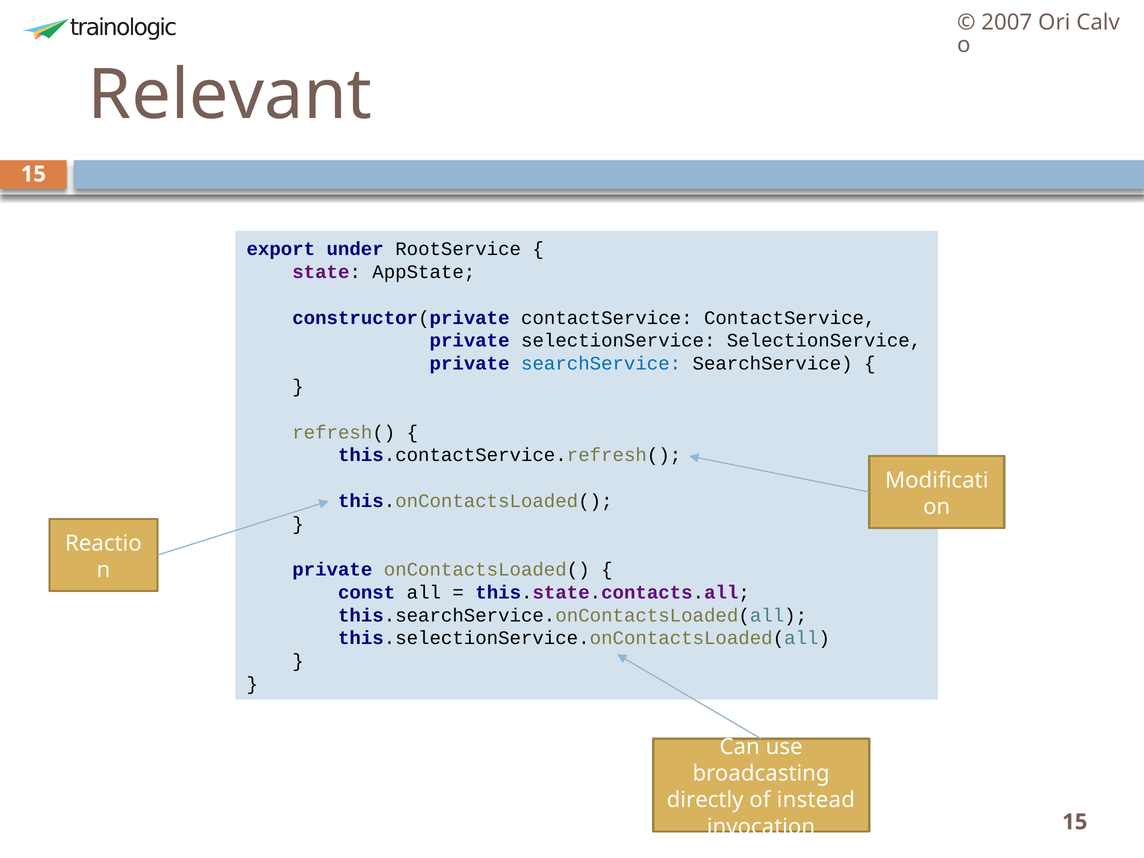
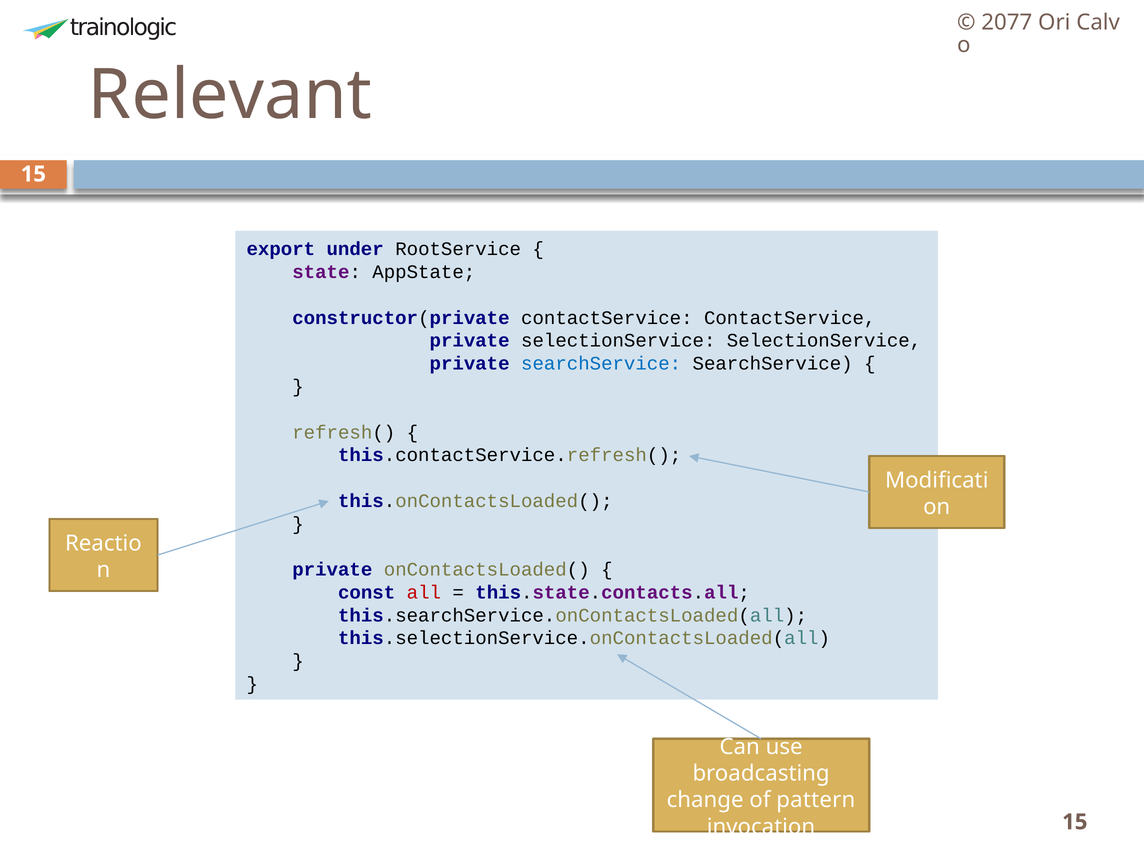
2007: 2007 -> 2077
all colour: black -> red
directly: directly -> change
instead: instead -> pattern
